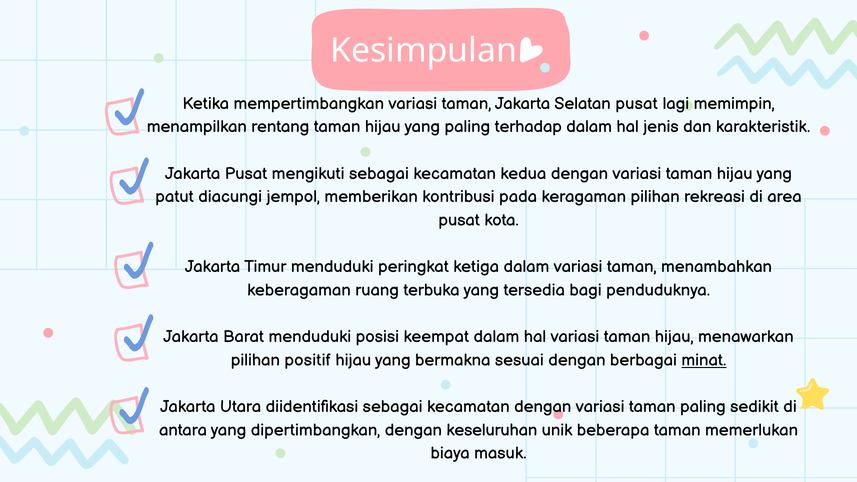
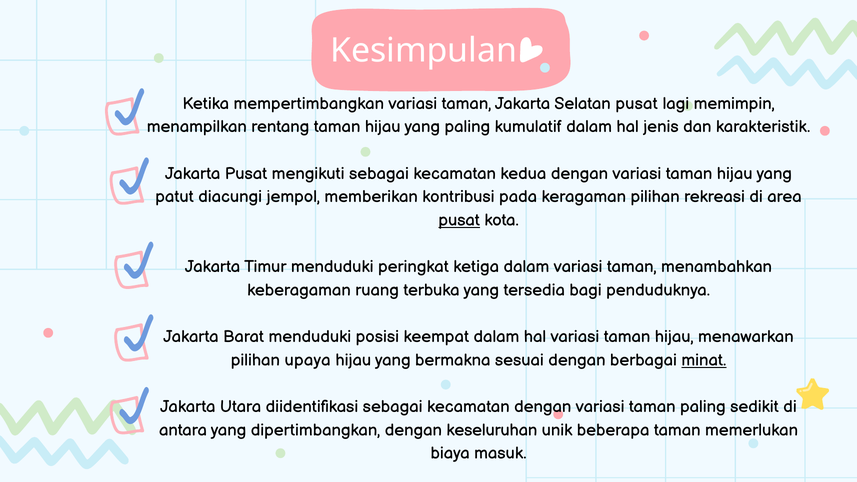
terhadap: terhadap -> kumulatif
pusat at (459, 220) underline: none -> present
positif: positif -> upaya
